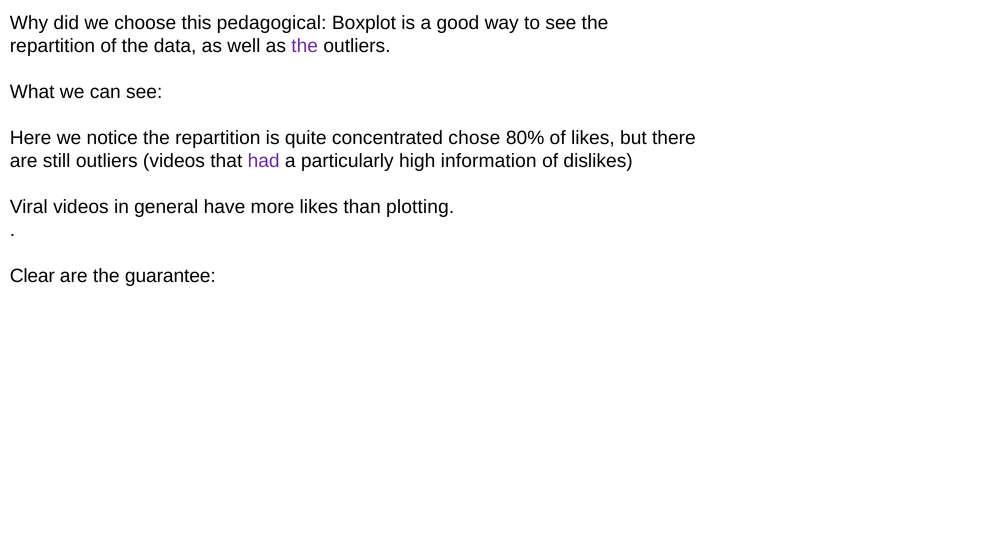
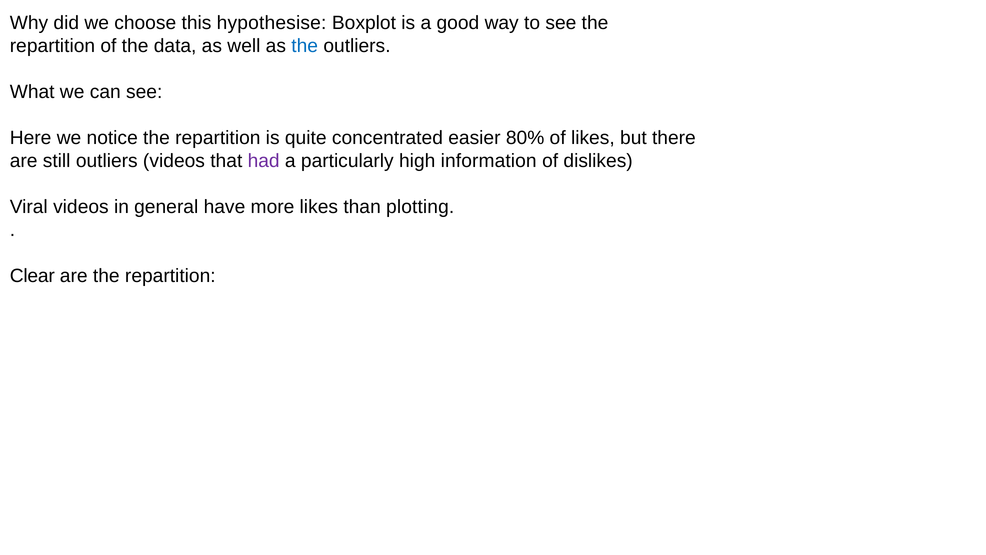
pedagogical: pedagogical -> hypothesise
the at (305, 46) colour: purple -> blue
chose: chose -> easier
are the guarantee: guarantee -> repartition
